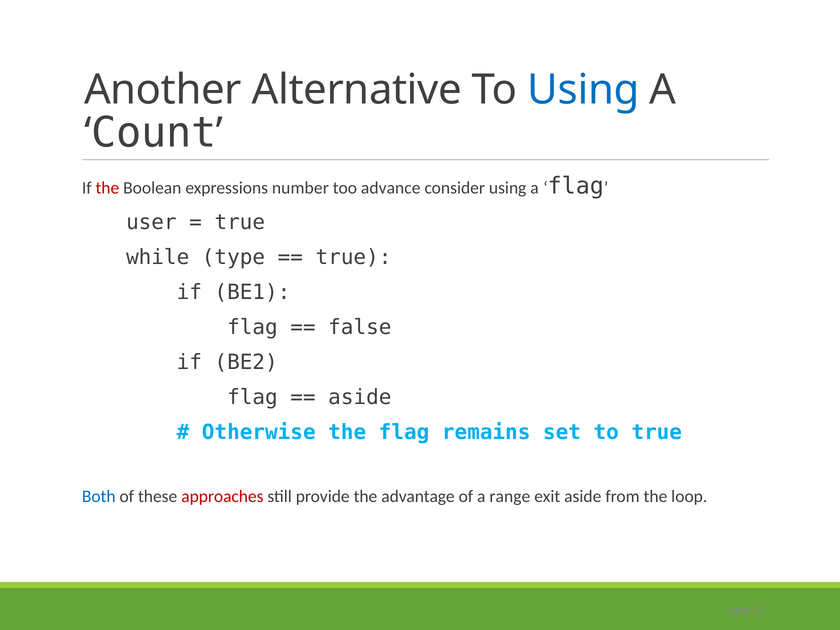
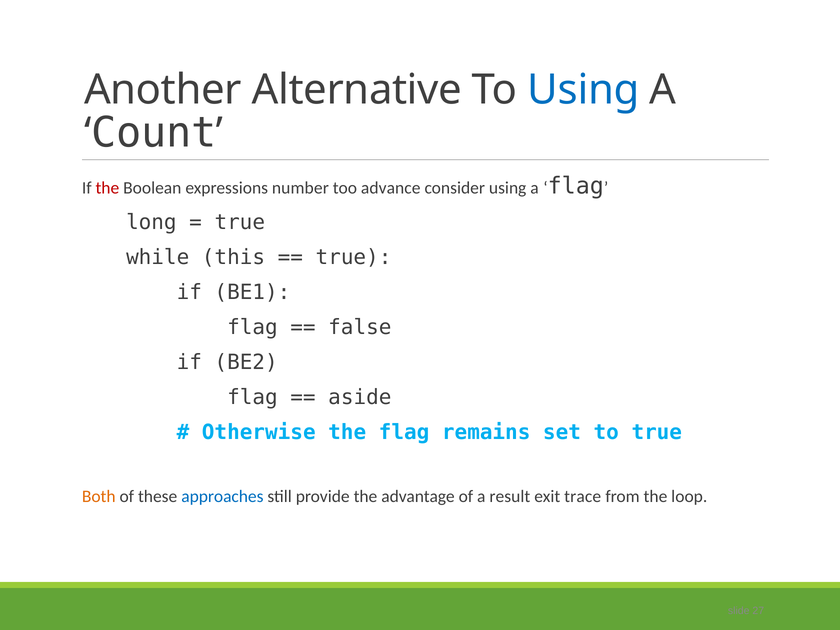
user: user -> long
type: type -> this
Both colour: blue -> orange
approaches colour: red -> blue
range: range -> result
exit aside: aside -> trace
92: 92 -> 27
